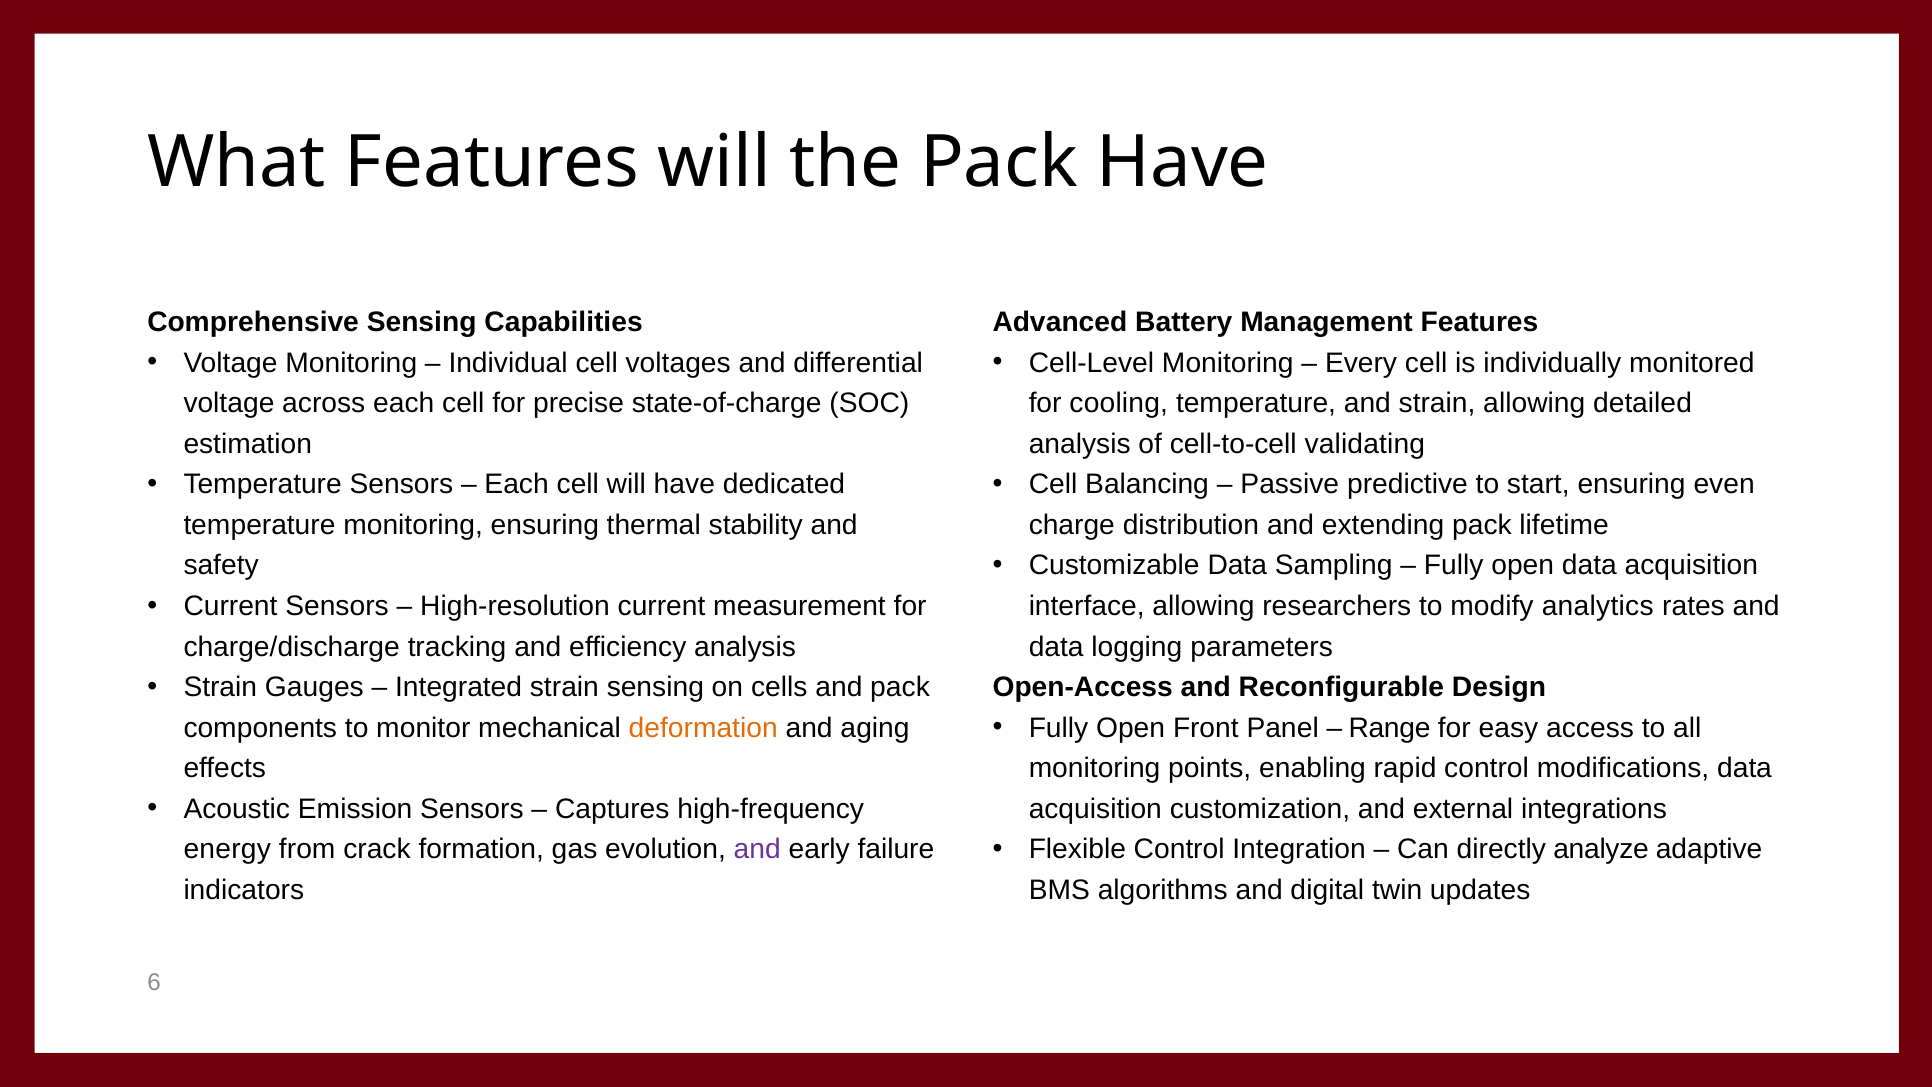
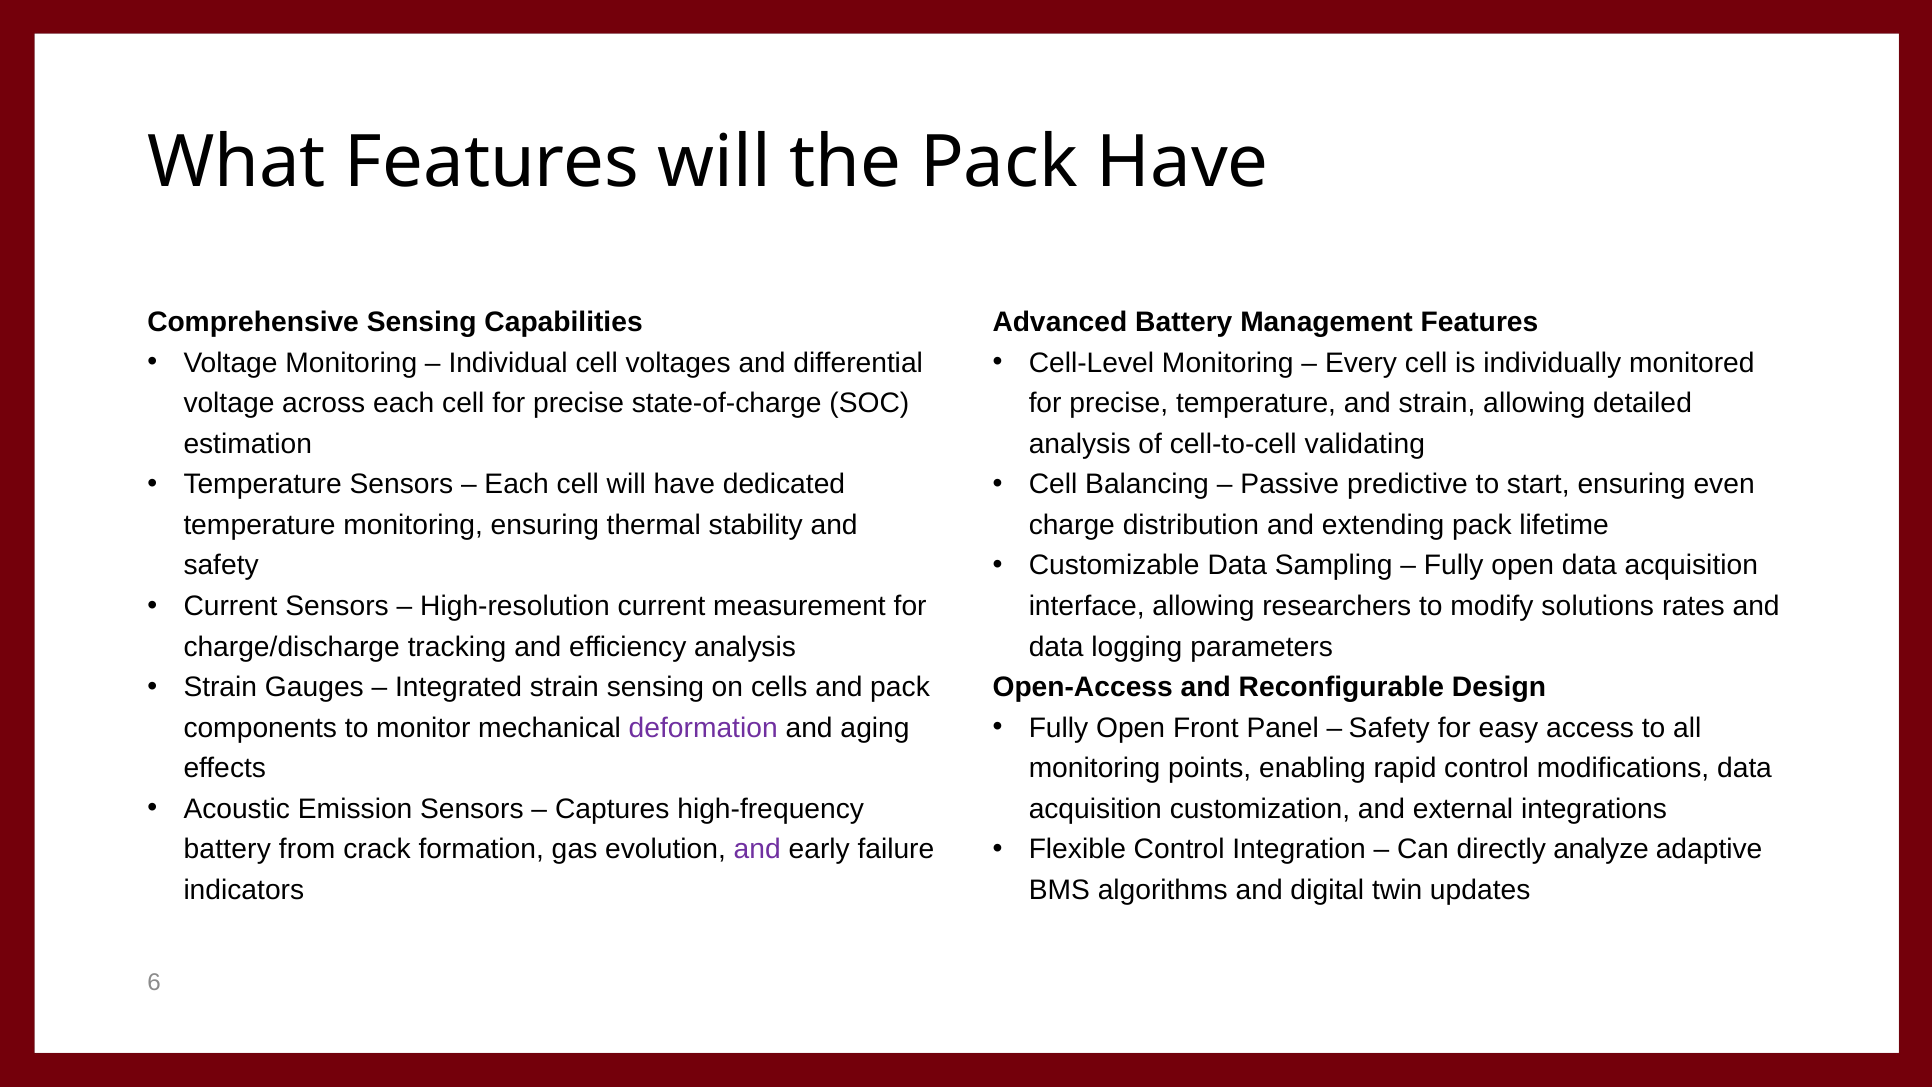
cooling at (1119, 403): cooling -> precise
analytics: analytics -> solutions
Range at (1389, 728): Range -> Safety
deformation colour: orange -> purple
energy at (227, 849): energy -> battery
